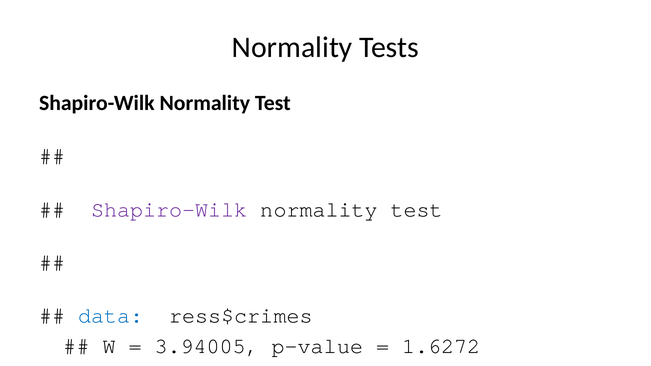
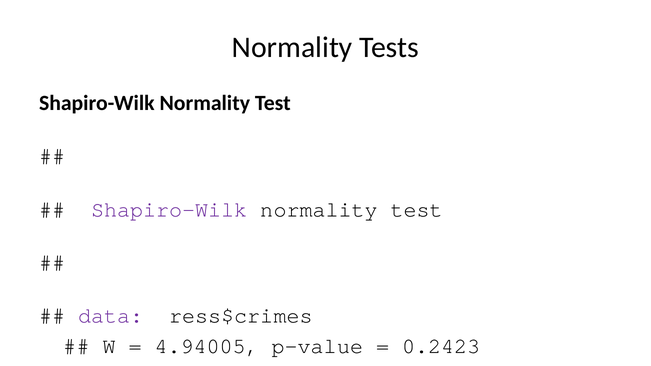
data at (111, 316) colour: blue -> purple
3.94005: 3.94005 -> 4.94005
1.6272: 1.6272 -> 0.2423
